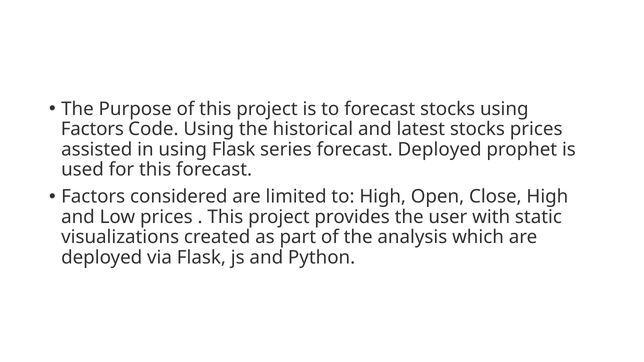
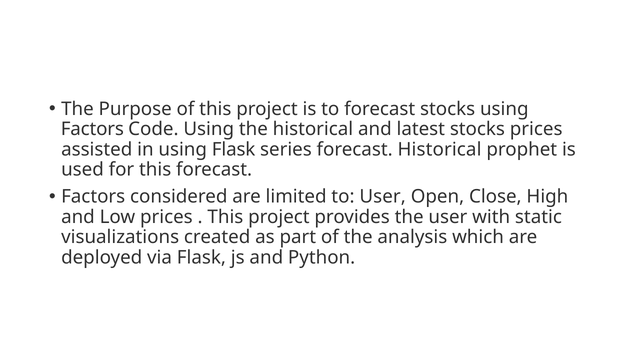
forecast Deployed: Deployed -> Historical
to High: High -> User
